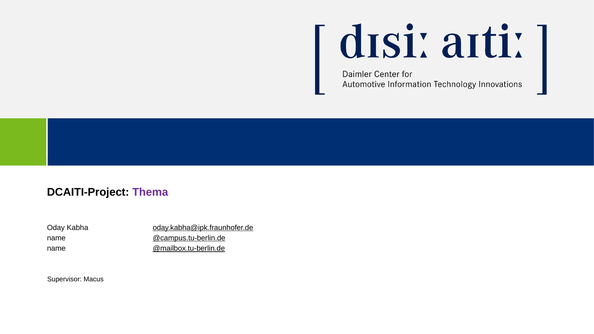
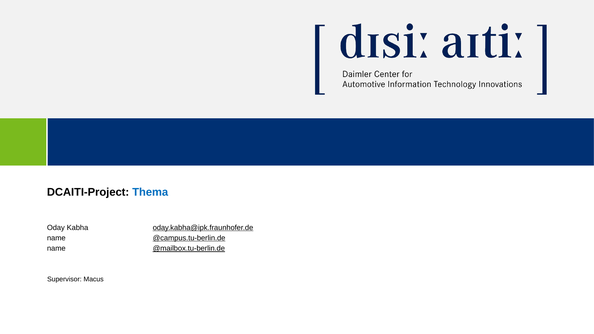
Thema colour: purple -> blue
